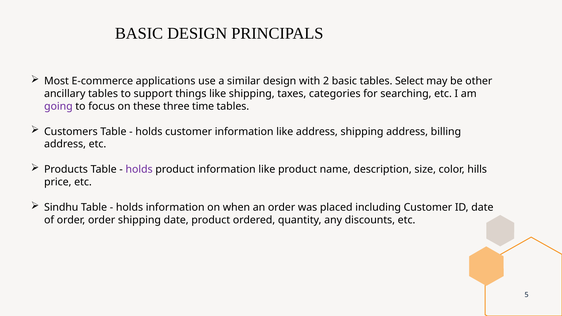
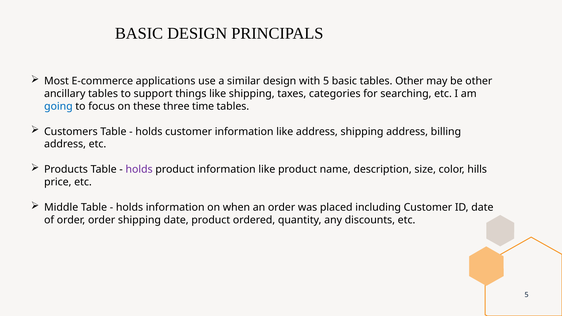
with 2: 2 -> 5
tables Select: Select -> Other
going colour: purple -> blue
Sindhu: Sindhu -> Middle
